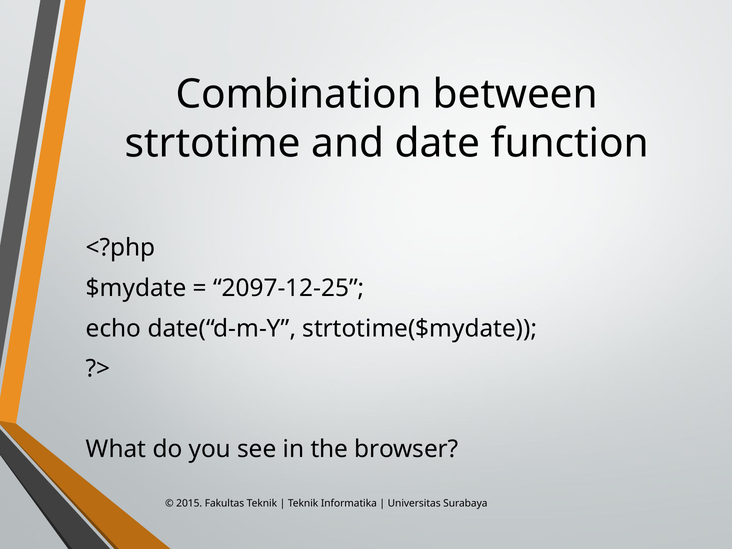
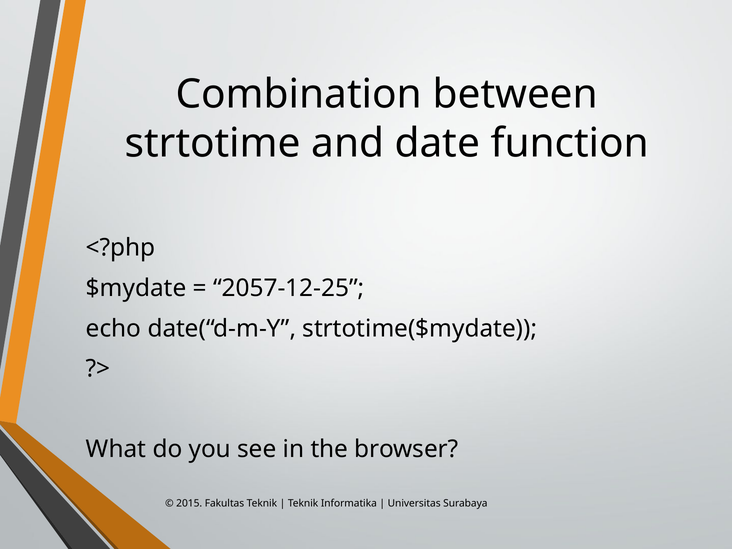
2097-12-25: 2097-12-25 -> 2057-12-25
